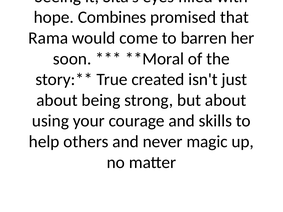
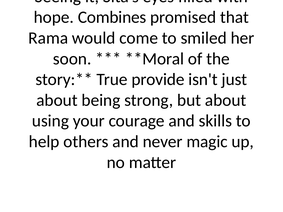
barren: barren -> smiled
created: created -> provide
